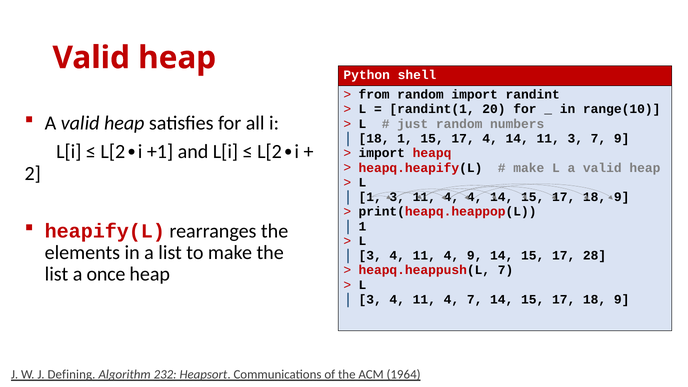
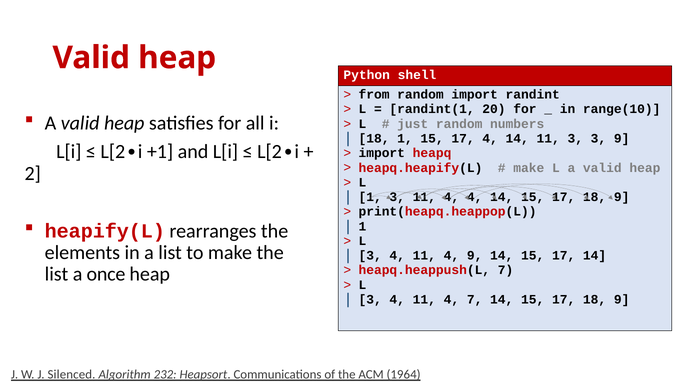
3 7: 7 -> 3
17 28: 28 -> 14
Defining: Defining -> Silenced
